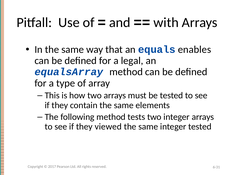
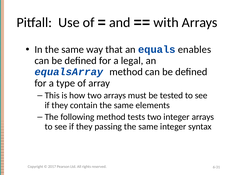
viewed: viewed -> passing
integer tested: tested -> syntax
